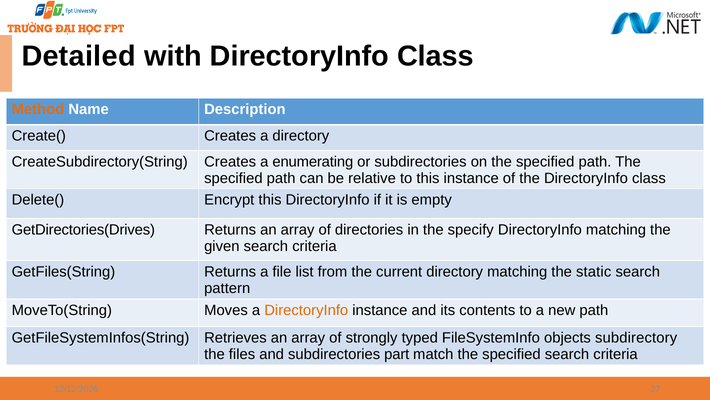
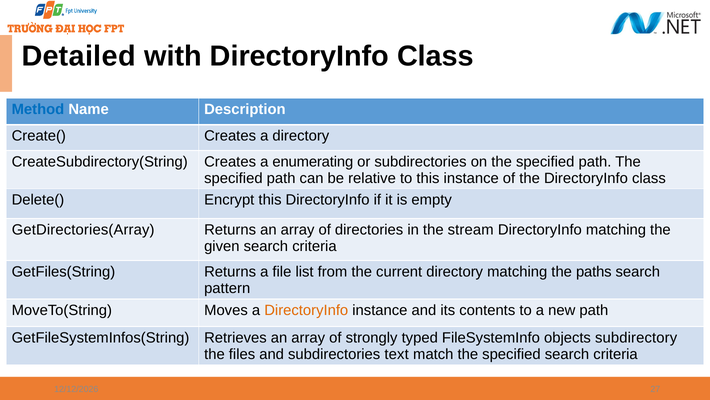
Method colour: orange -> blue
GetDirectories(Drives: GetDirectories(Drives -> GetDirectories(Array
specify: specify -> stream
static: static -> paths
part: part -> text
